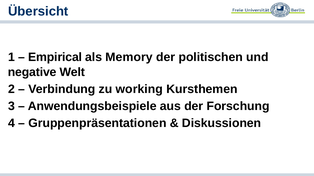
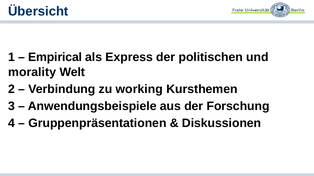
Memory: Memory -> Express
negative: negative -> morality
